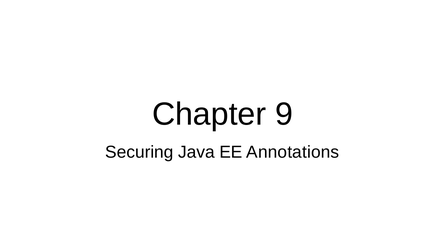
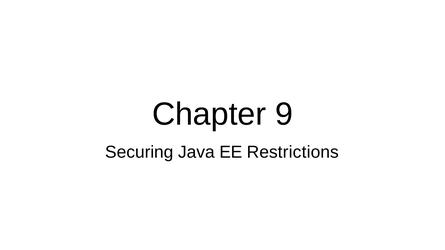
Annotations: Annotations -> Restrictions
